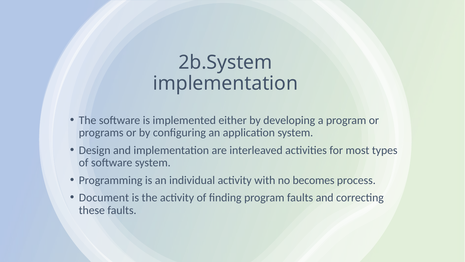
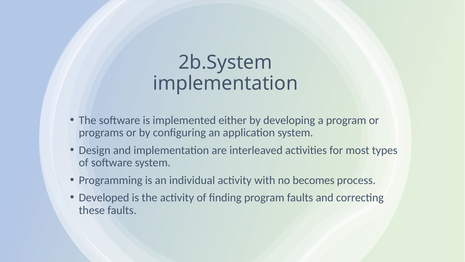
Document: Document -> Developed
